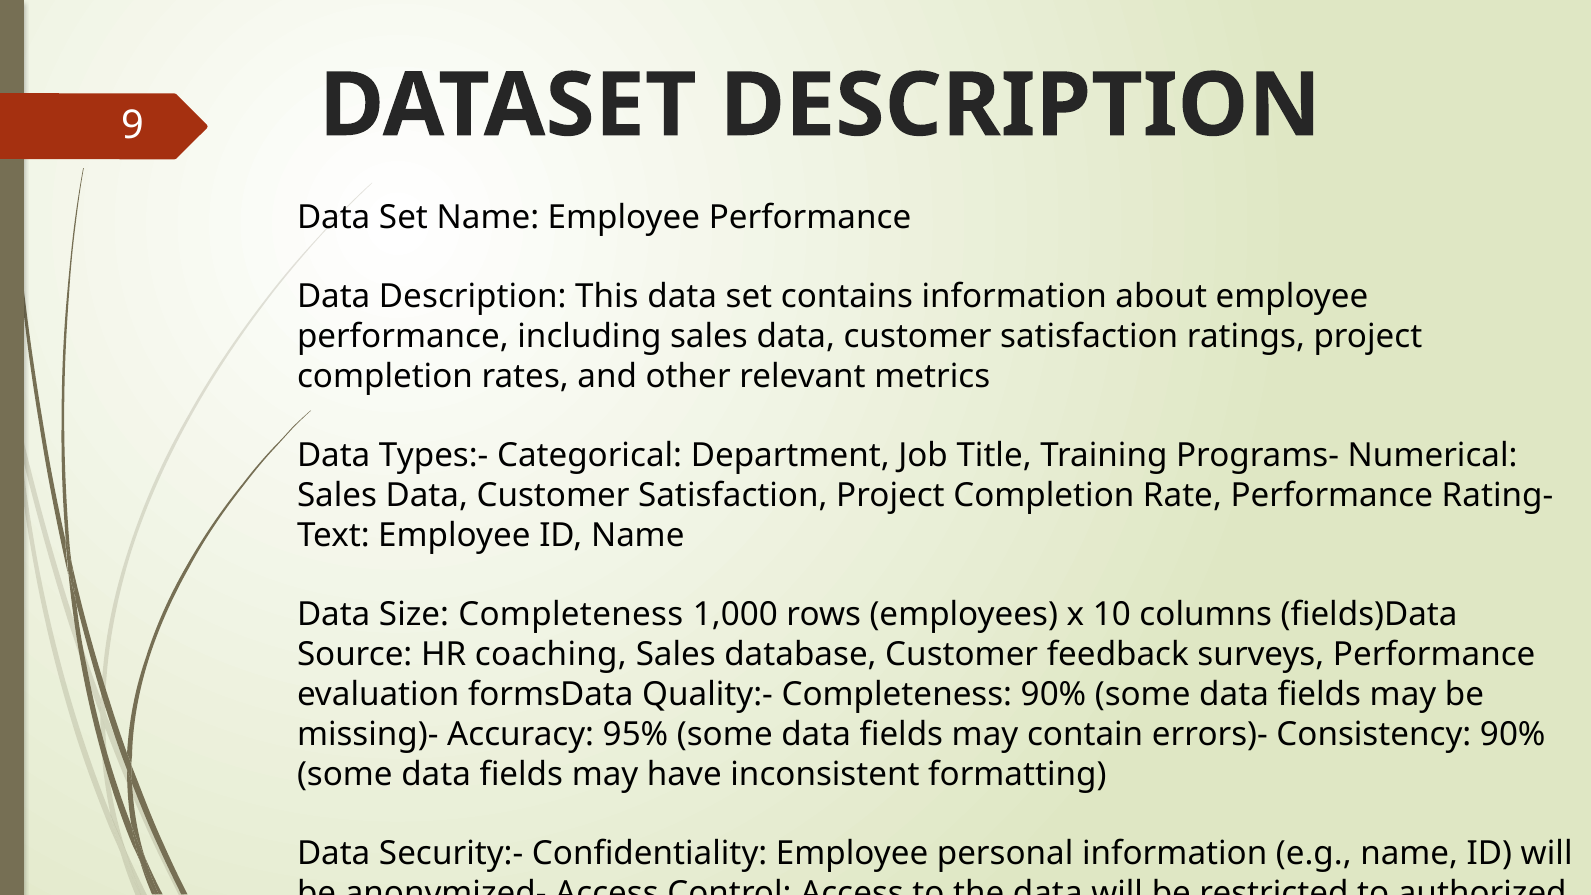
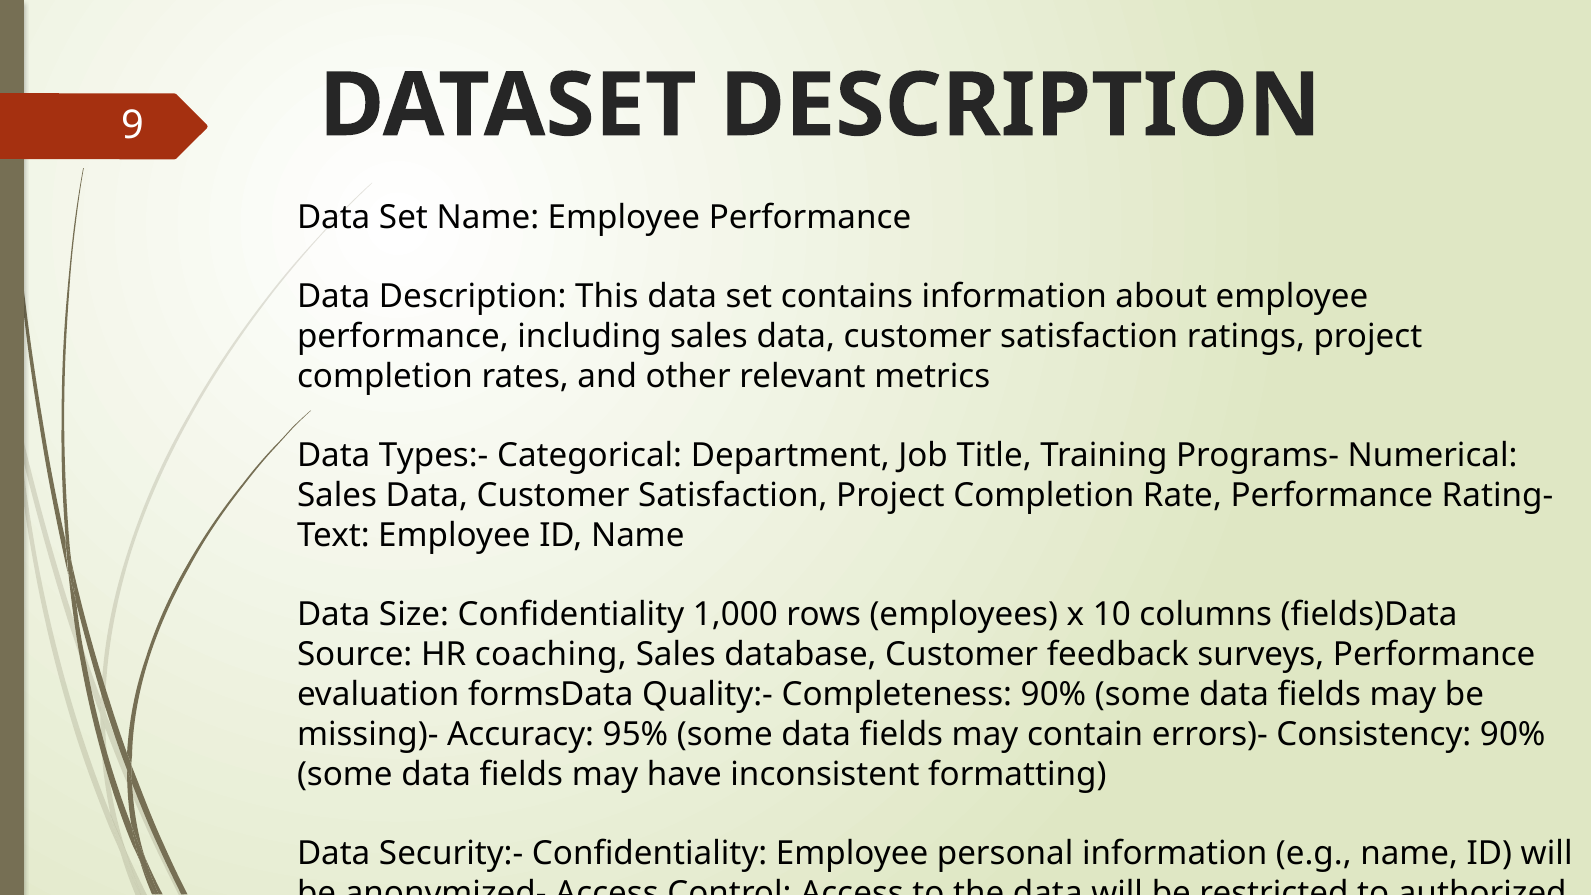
Size Completeness: Completeness -> Confidentiality
